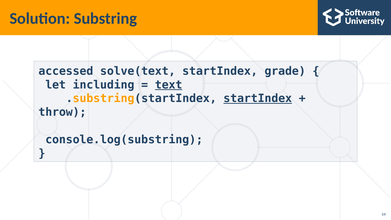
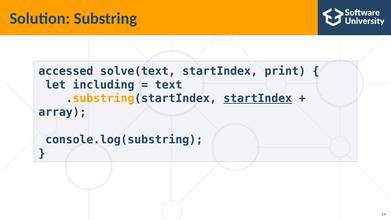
grade: grade -> print
text underline: present -> none
throw: throw -> array
